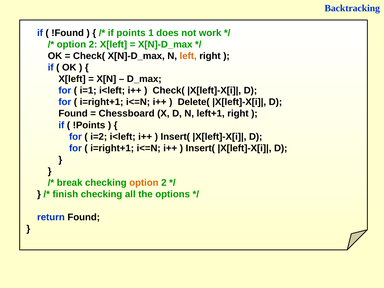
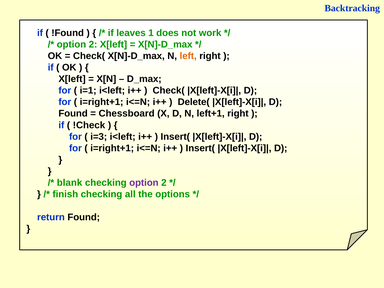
points: points -> leaves
!Points: !Points -> !Check
i=2: i=2 -> i=3
break: break -> blank
option at (144, 183) colour: orange -> purple
